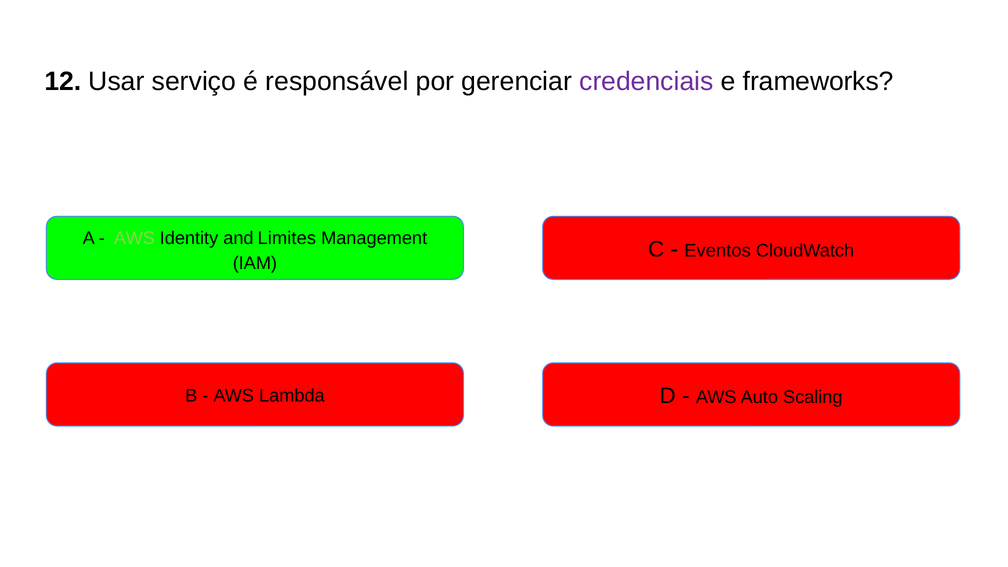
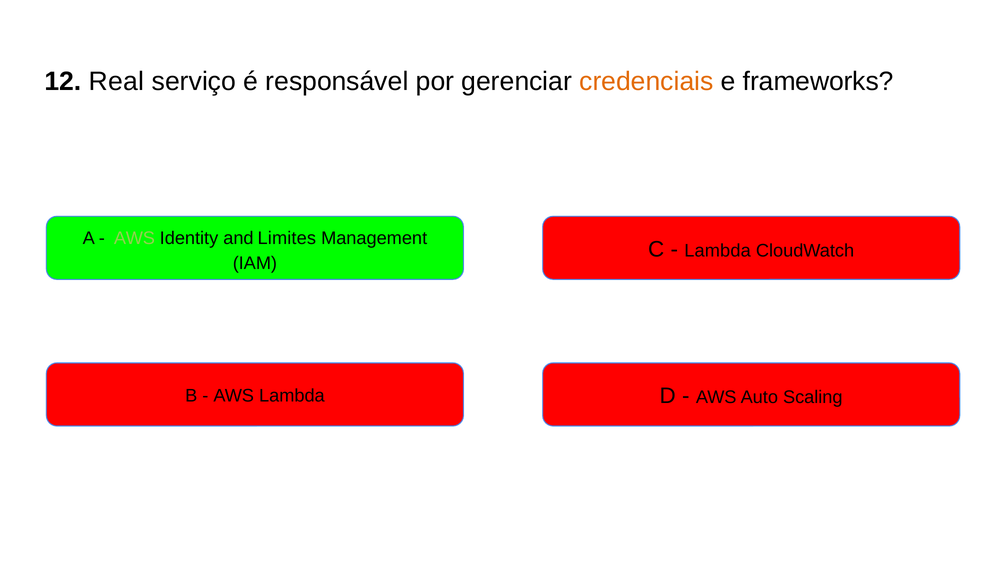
Usar: Usar -> Real
credenciais colour: purple -> orange
Eventos at (718, 251): Eventos -> Lambda
